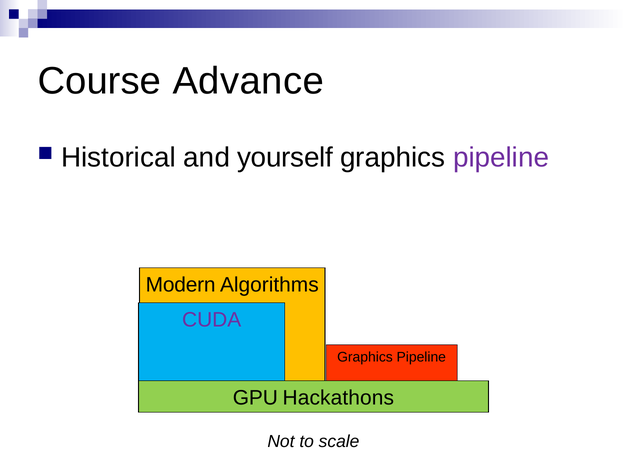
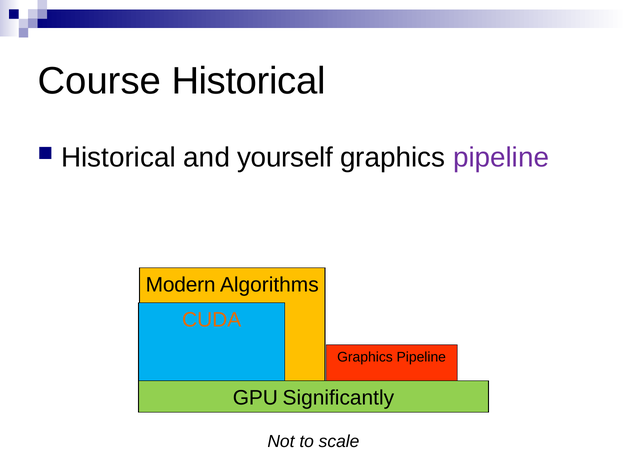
Course Advance: Advance -> Historical
CUDA colour: purple -> orange
Hackathons: Hackathons -> Significantly
